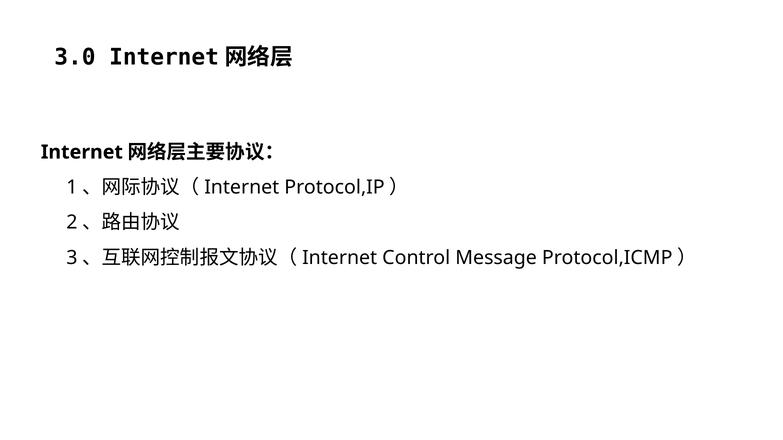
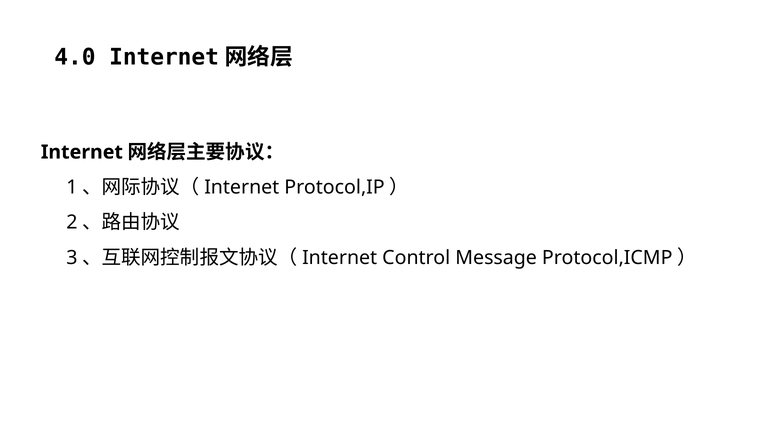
3.0: 3.0 -> 4.0
